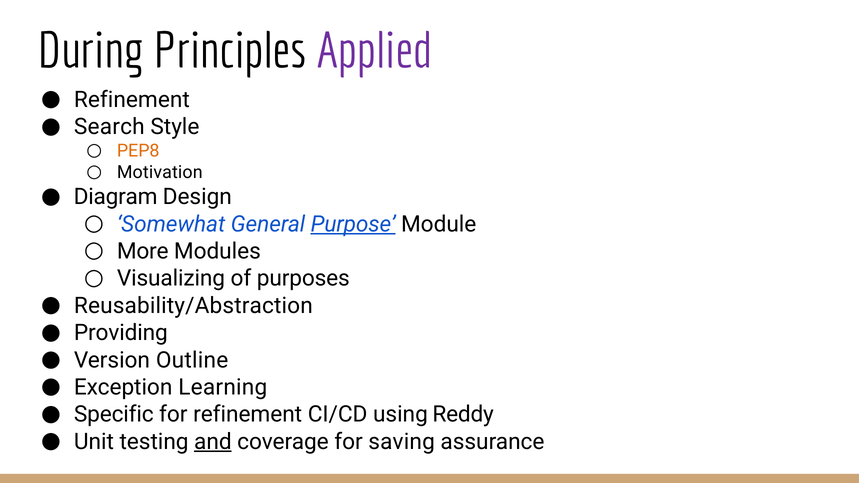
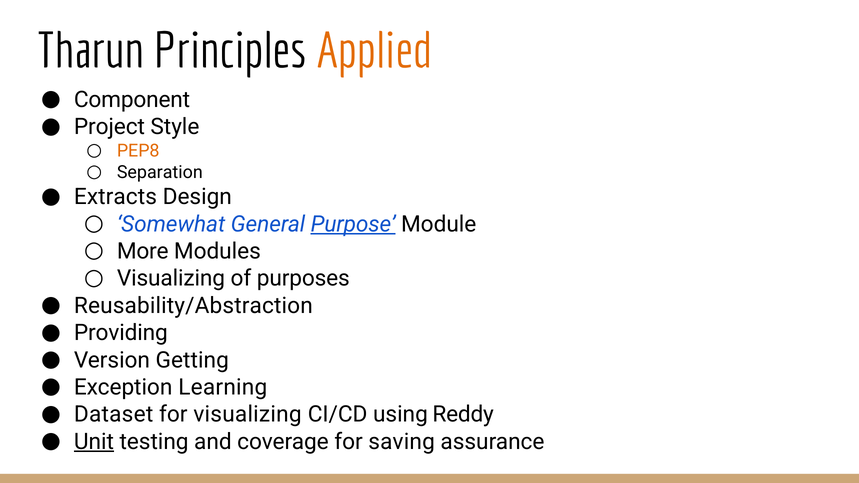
During: During -> Tharun
Applied colour: purple -> orange
Refinement at (132, 100): Refinement -> Component
Search: Search -> Project
Motivation: Motivation -> Separation
Diagram: Diagram -> Extracts
Outline: Outline -> Getting
Specific: Specific -> Dataset
for refinement: refinement -> visualizing
Unit underline: none -> present
and underline: present -> none
